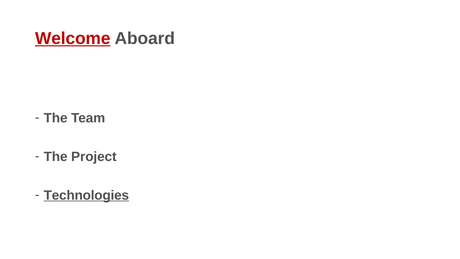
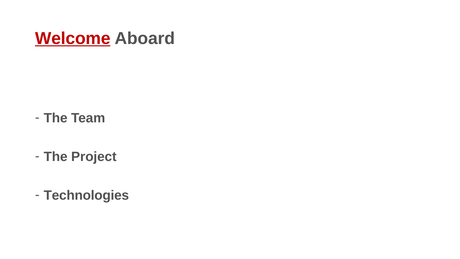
Technologies underline: present -> none
